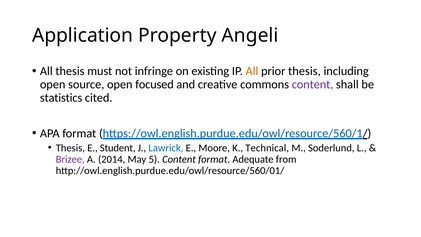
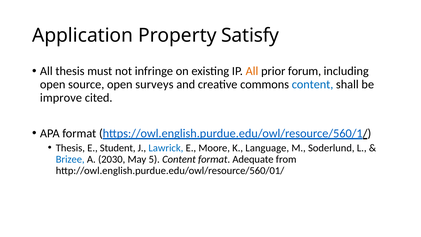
Angeli: Angeli -> Satisfy
prior thesis: thesis -> forum
focused: focused -> surveys
content at (313, 84) colour: purple -> blue
statistics: statistics -> improve
Technical: Technical -> Language
Brizee colour: purple -> blue
2014: 2014 -> 2030
